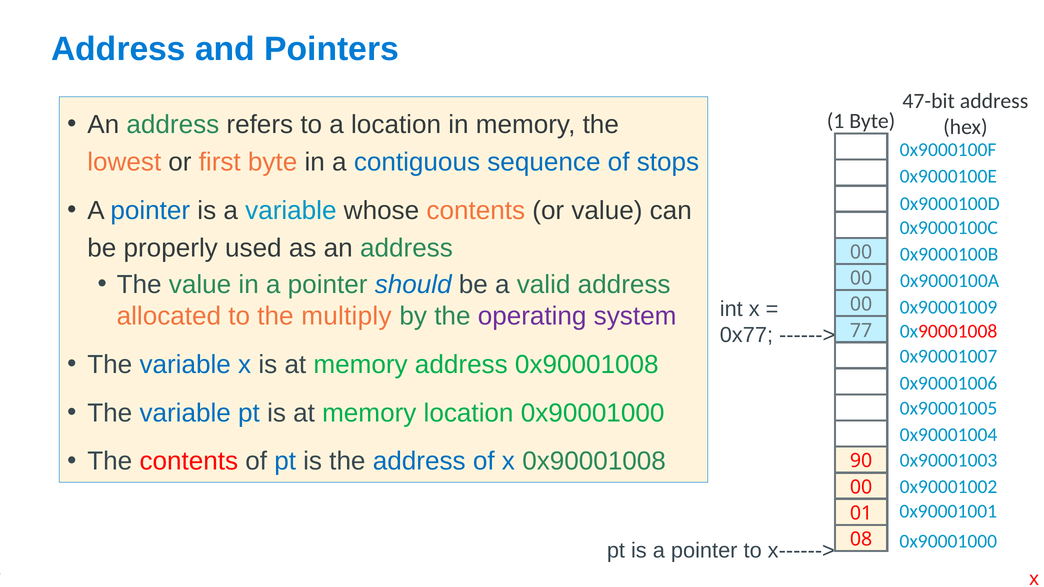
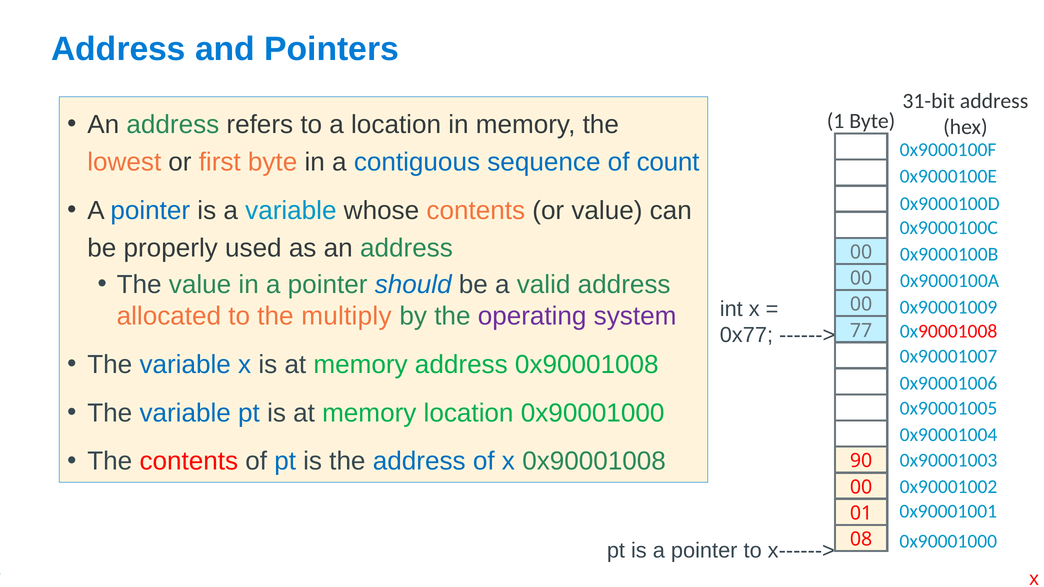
47-bit: 47-bit -> 31-bit
stops: stops -> count
